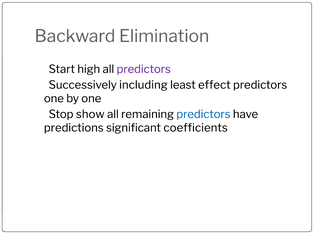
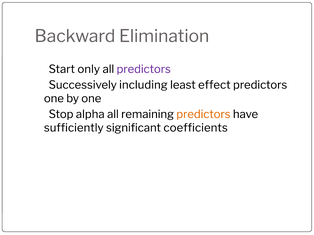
high: high -> only
show: show -> alpha
predictors at (203, 114) colour: blue -> orange
predictions: predictions -> sufficiently
